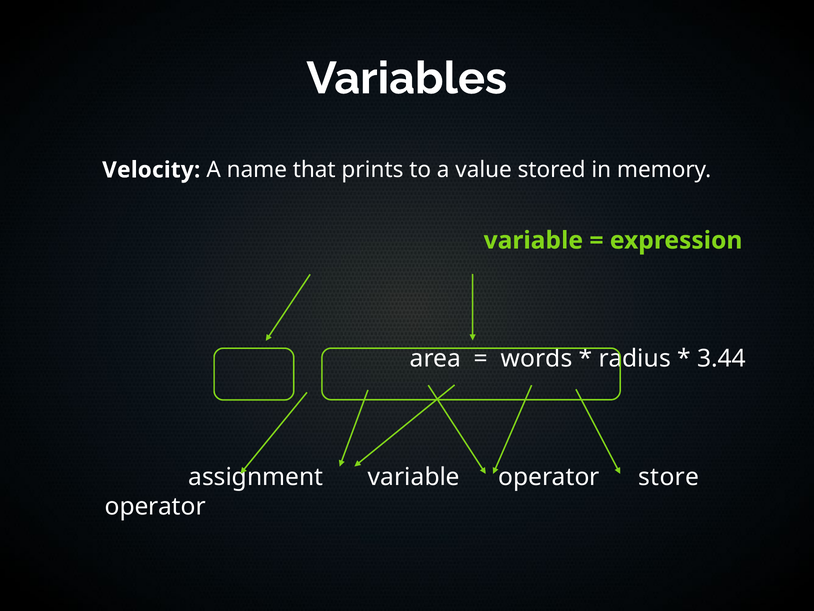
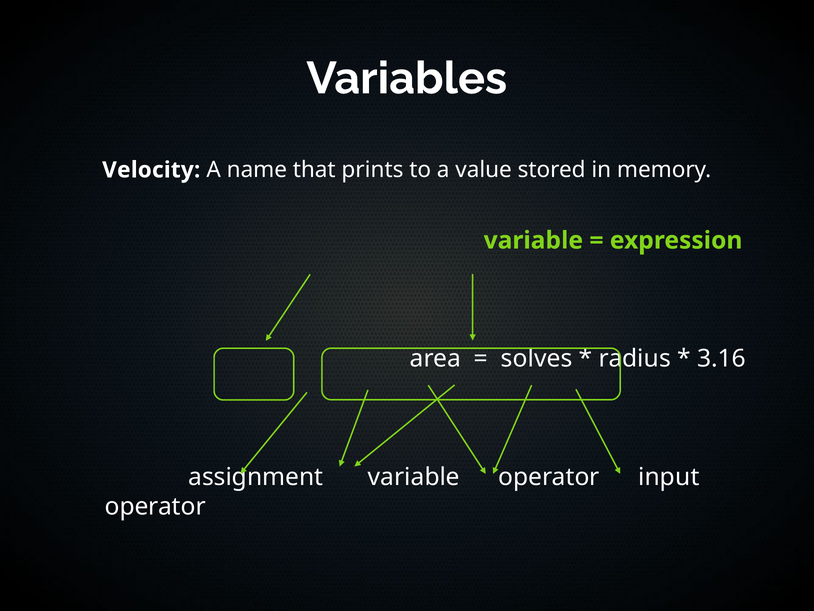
words: words -> solves
3.44: 3.44 -> 3.16
store: store -> input
